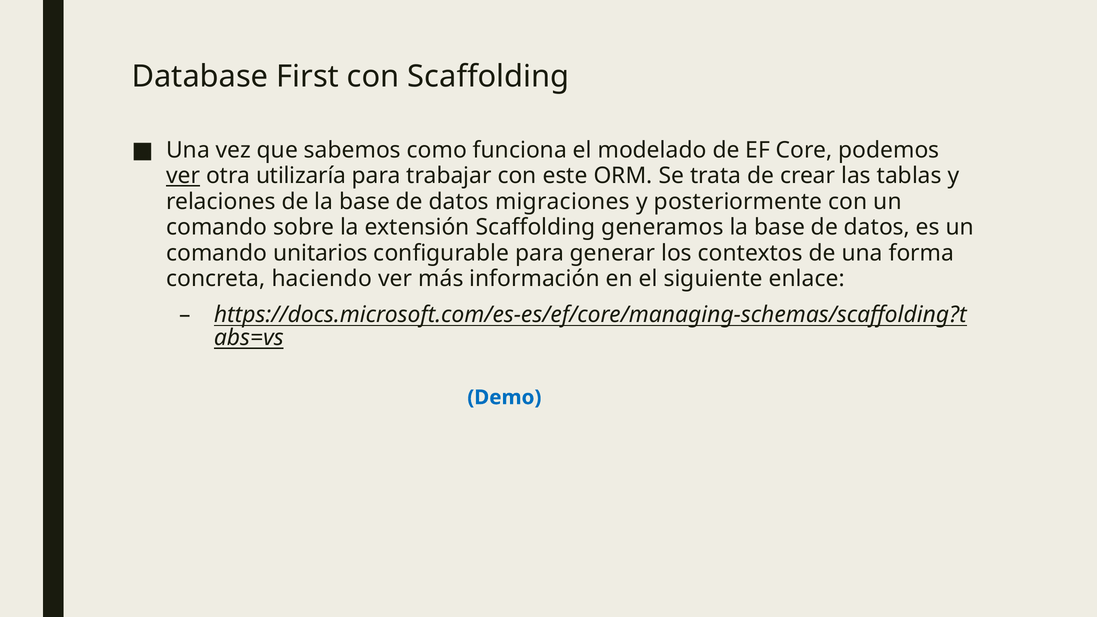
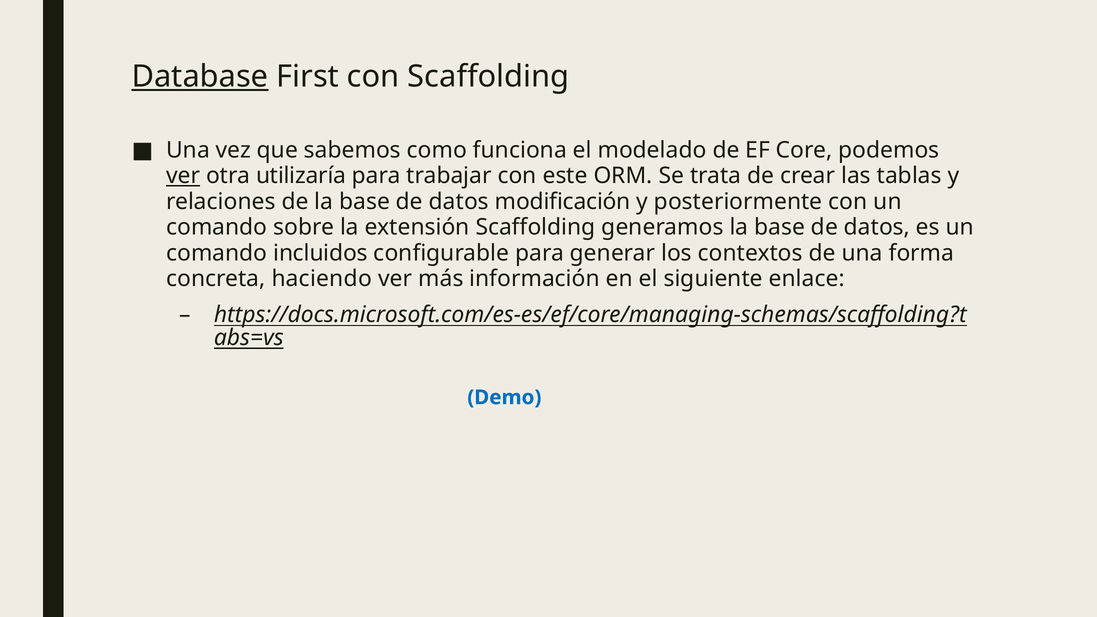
Database underline: none -> present
migraciones: migraciones -> modificación
unitarios: unitarios -> incluidos
